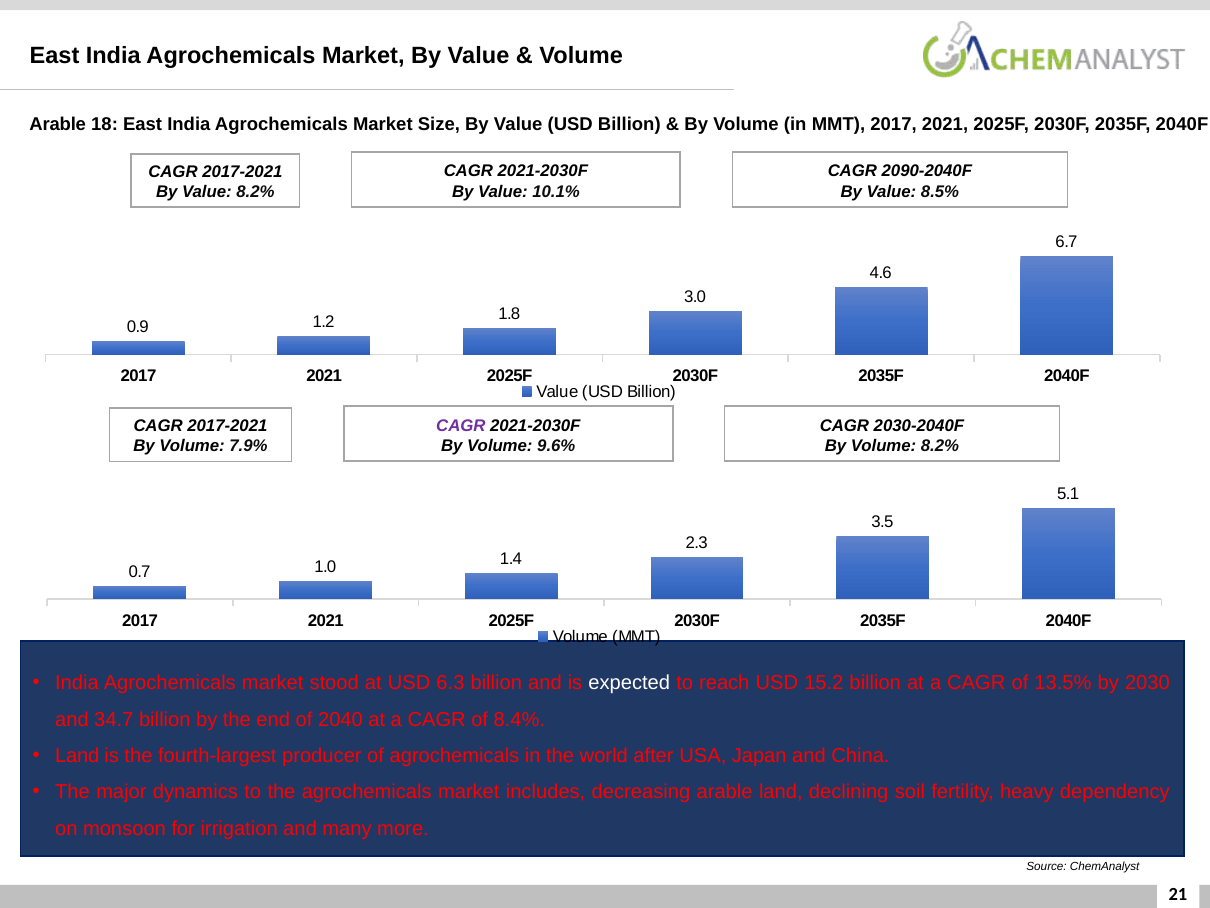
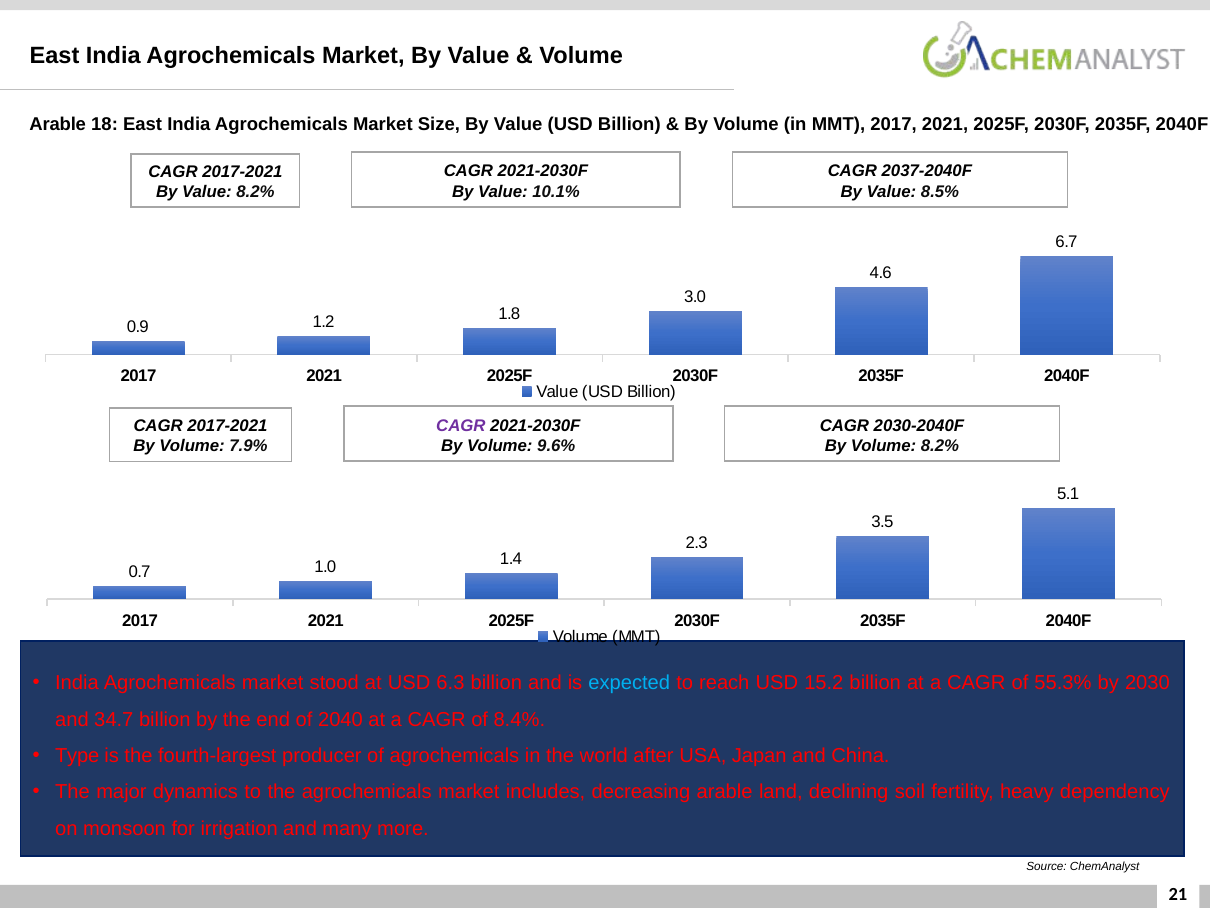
2090-2040F: 2090-2040F -> 2037-2040F
expected colour: white -> light blue
13.5%: 13.5% -> 55.3%
Land at (77, 756): Land -> Type
